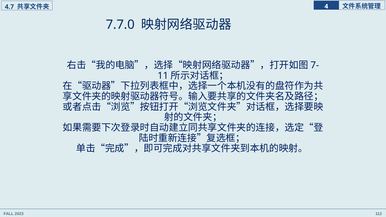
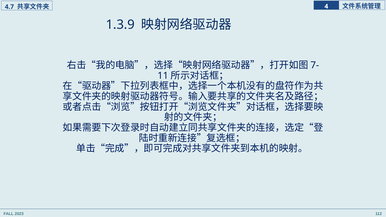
7.7.0: 7.7.0 -> 1.3.9
